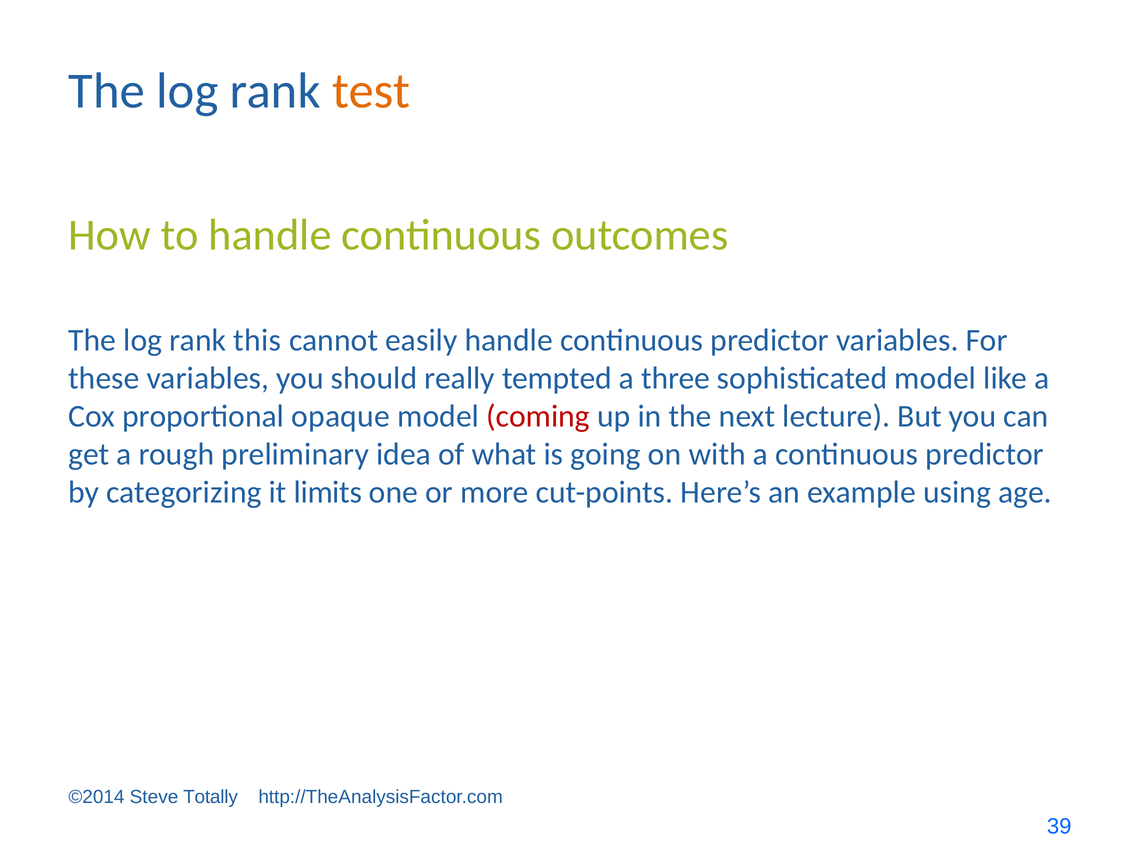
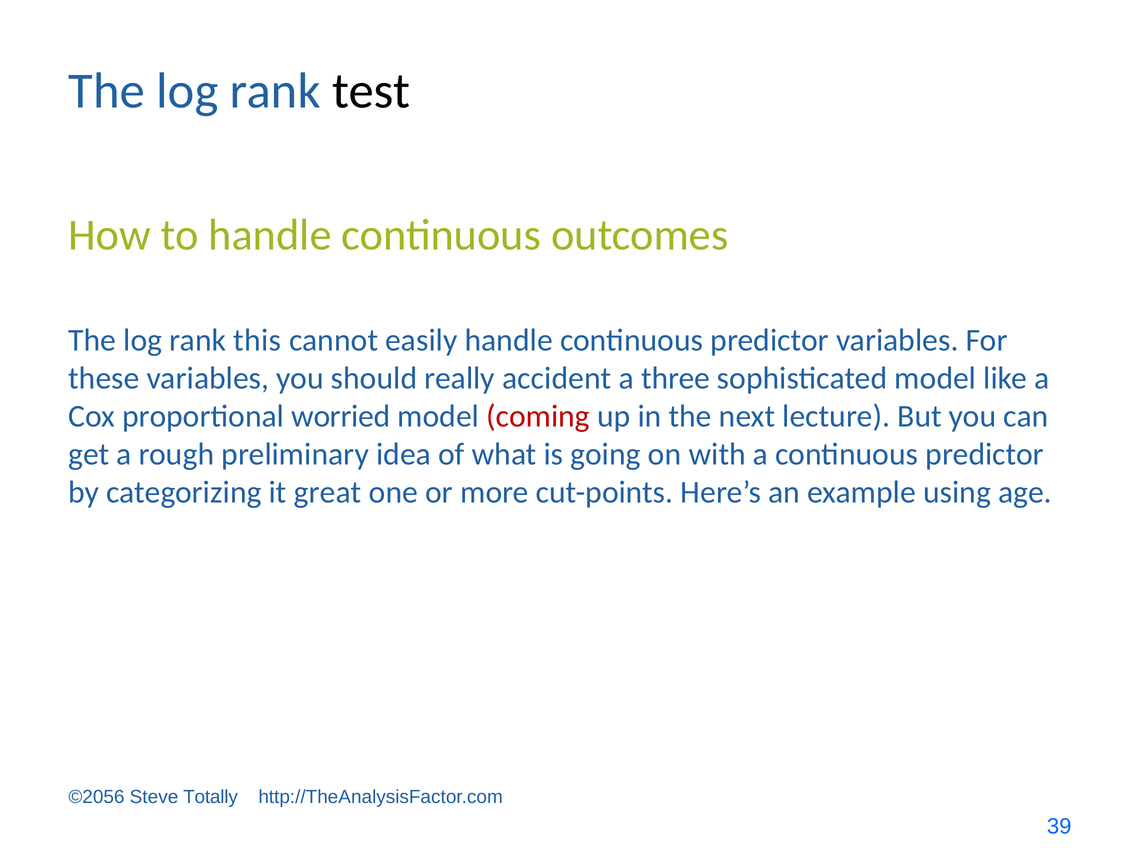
test colour: orange -> black
tempted: tempted -> accident
opaque: opaque -> worried
limits: limits -> great
©2014: ©2014 -> ©2056
